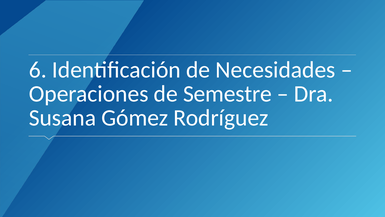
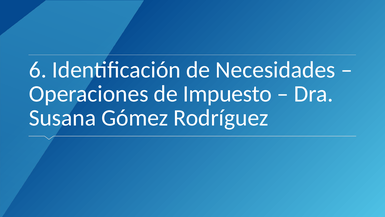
Semestre: Semestre -> Impuesto
